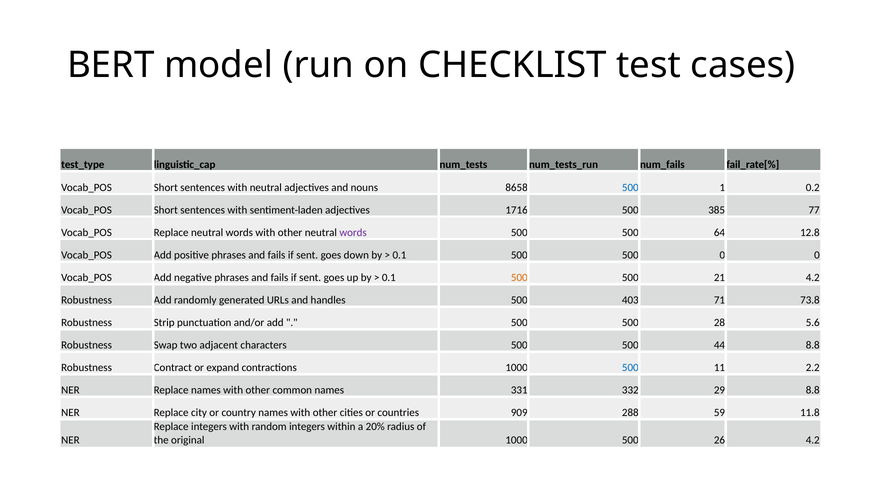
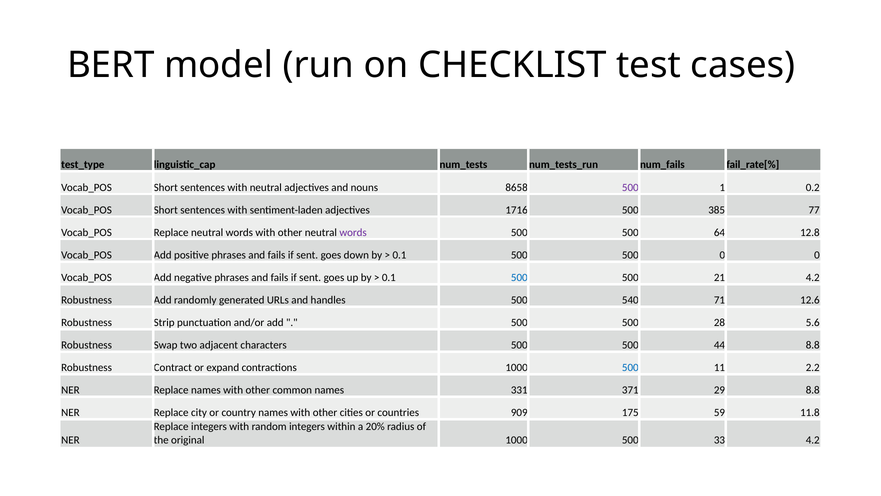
500 at (630, 187) colour: blue -> purple
500 at (519, 277) colour: orange -> blue
403: 403 -> 540
73.8: 73.8 -> 12.6
332: 332 -> 371
288: 288 -> 175
26: 26 -> 33
